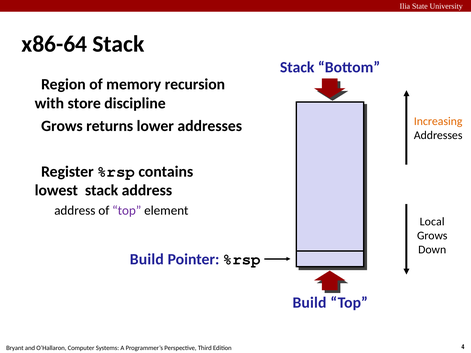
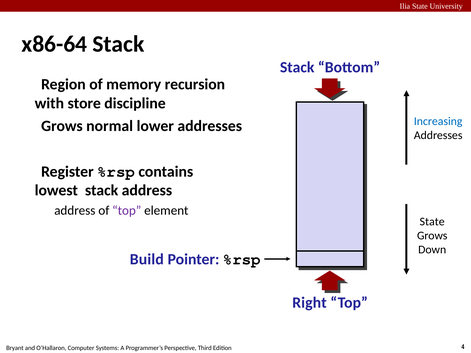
Increasing colour: orange -> blue
returns: returns -> normal
Local at (432, 222): Local -> State
Build at (309, 303): Build -> Right
